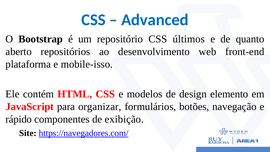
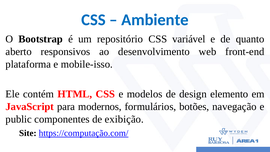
Advanced: Advanced -> Ambiente
últimos: últimos -> variável
repositórios: repositórios -> responsivos
organizar: organizar -> modernos
rápido: rápido -> public
https://navegadores.com/: https://navegadores.com/ -> https://computação.com/
